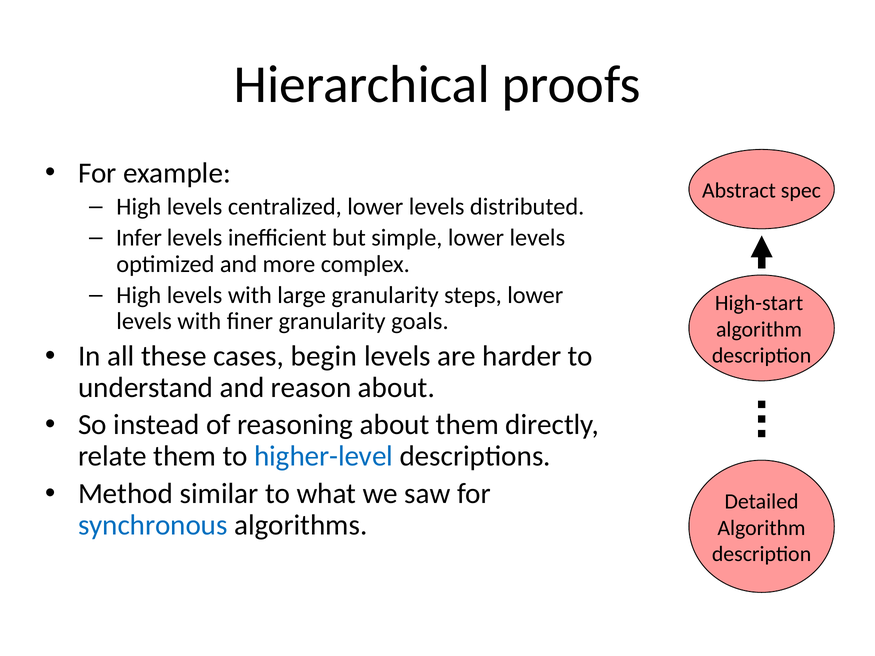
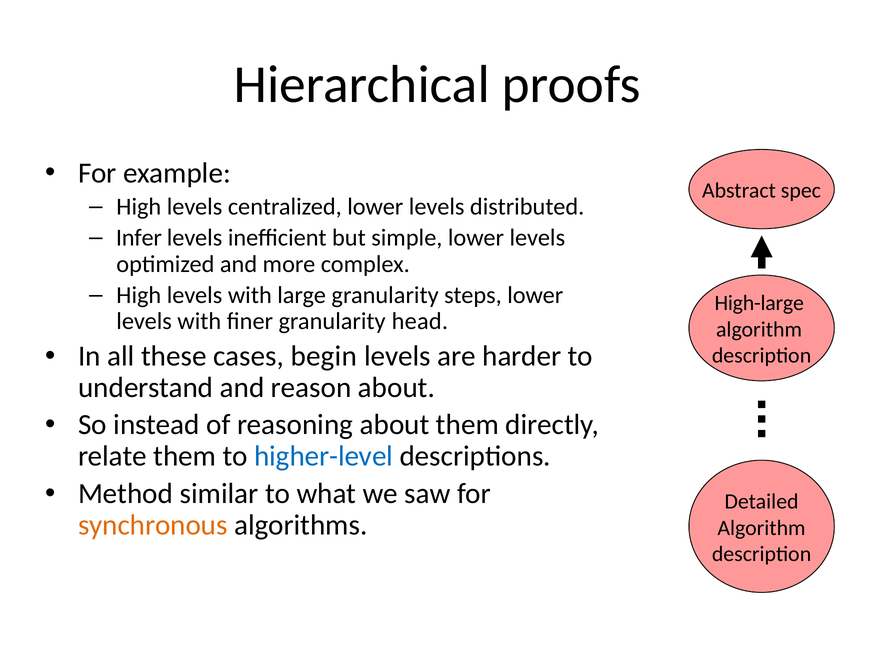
High-start: High-start -> High-large
goals: goals -> head
synchronous colour: blue -> orange
